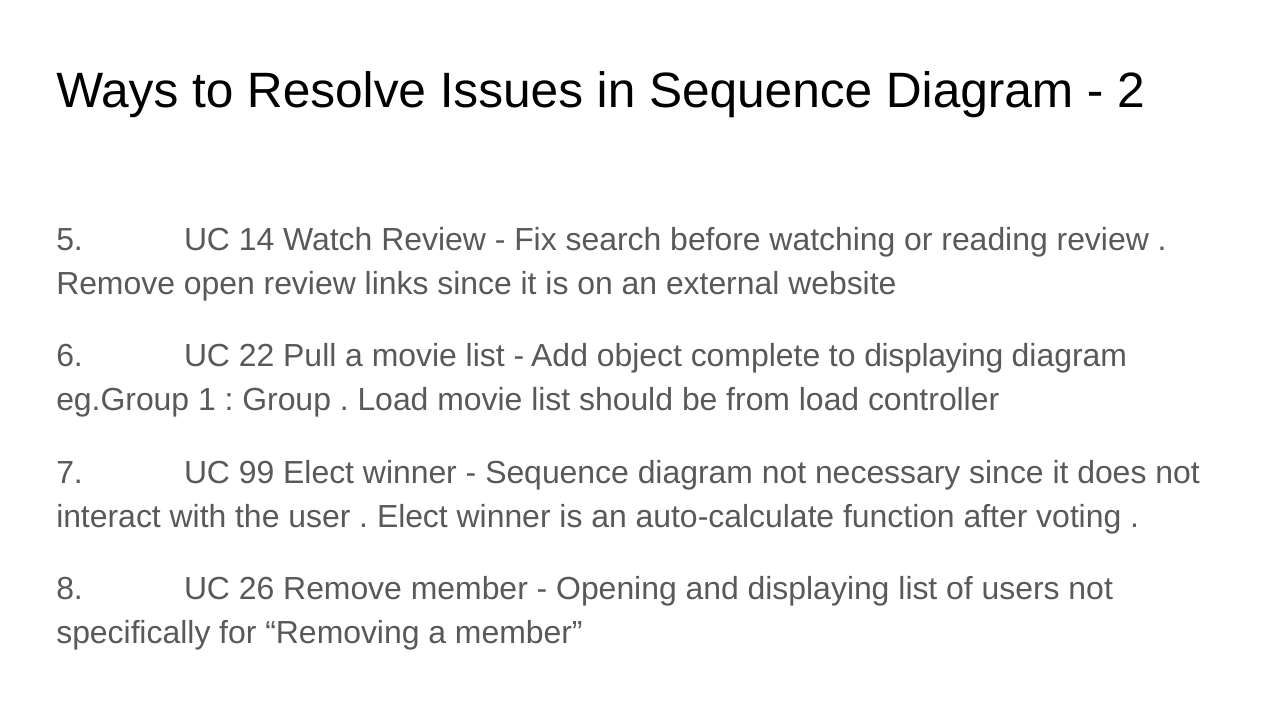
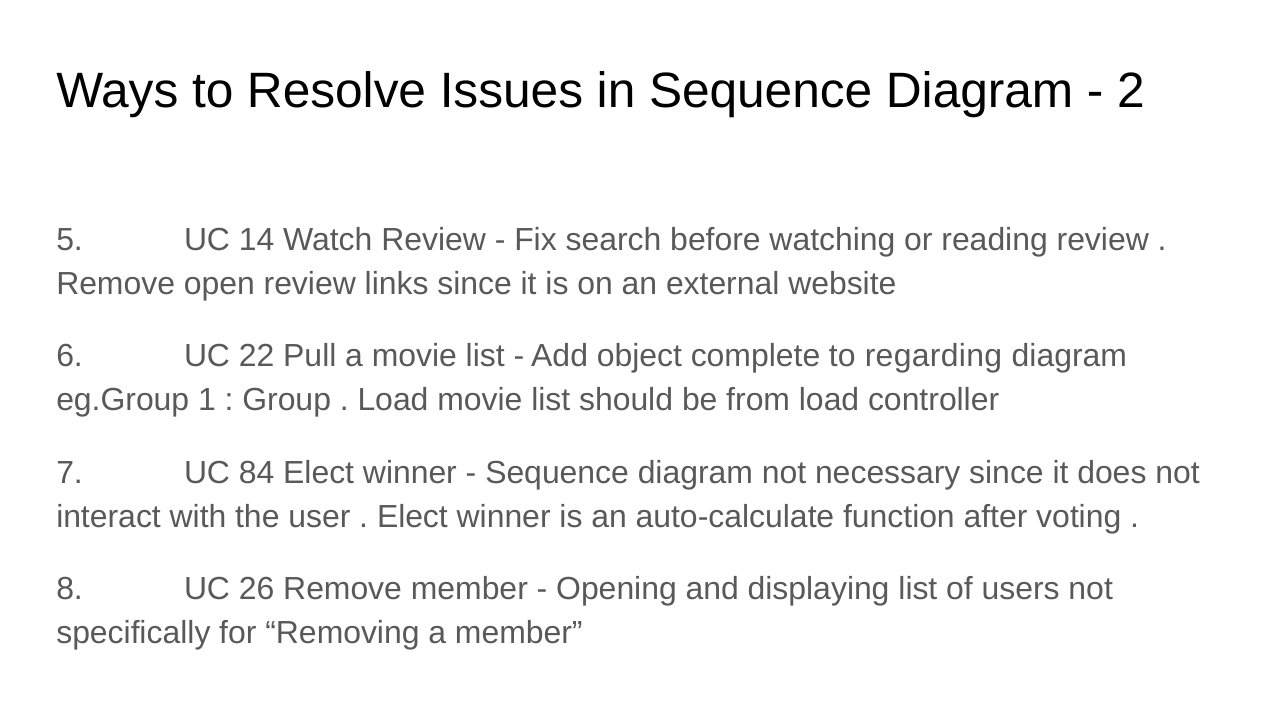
to displaying: displaying -> regarding
99: 99 -> 84
